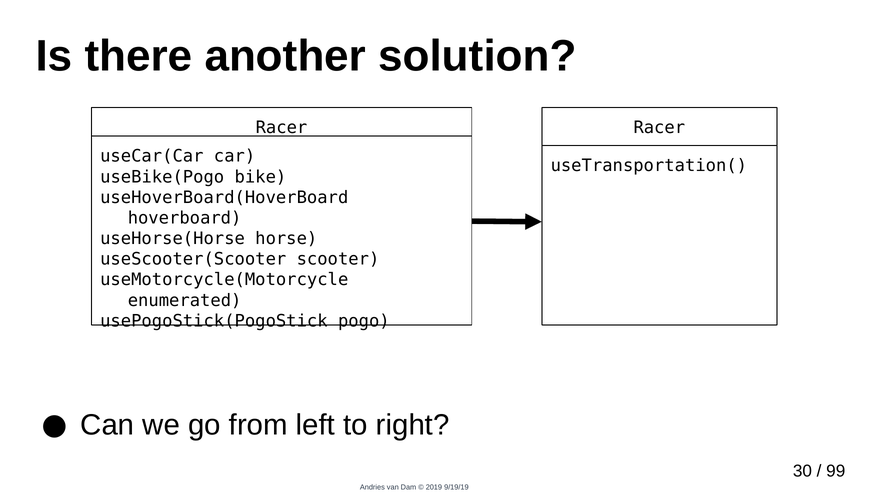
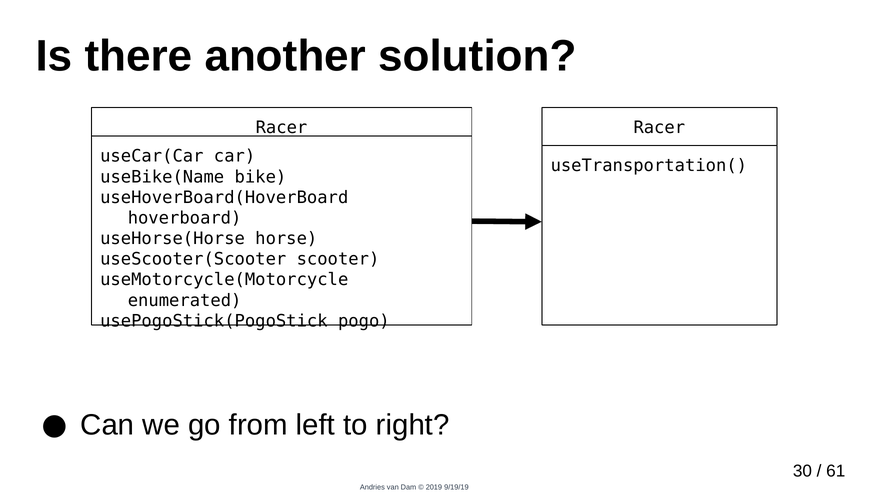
useBike(Pogo: useBike(Pogo -> useBike(Name
99: 99 -> 61
